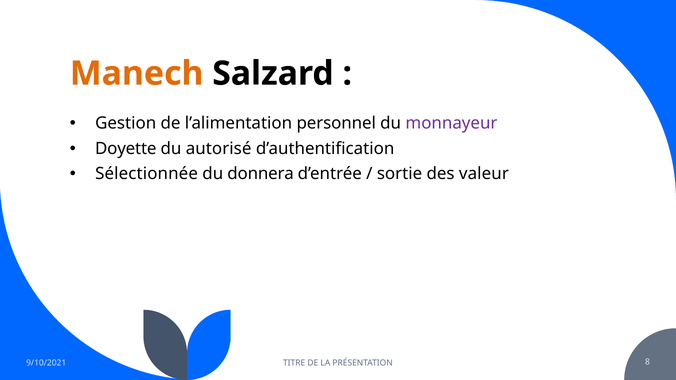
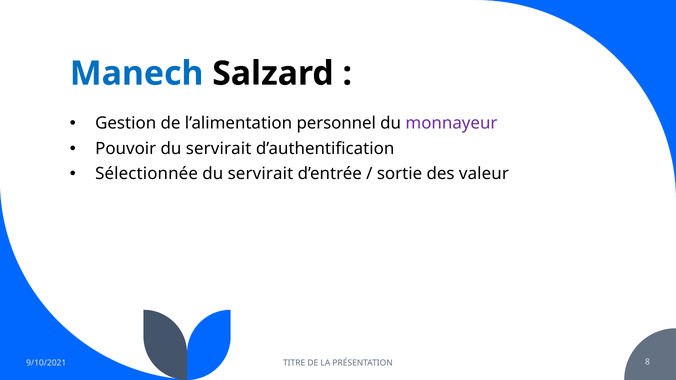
Manech colour: orange -> blue
Doyette: Doyette -> Pouvoir
autorisé at (219, 149): autorisé -> servirait
donnera at (261, 174): donnera -> servirait
